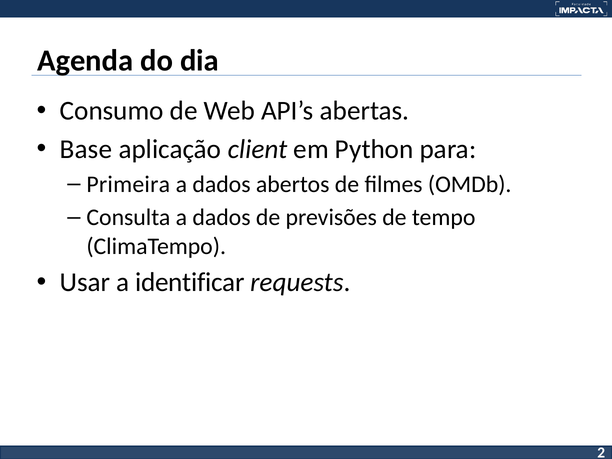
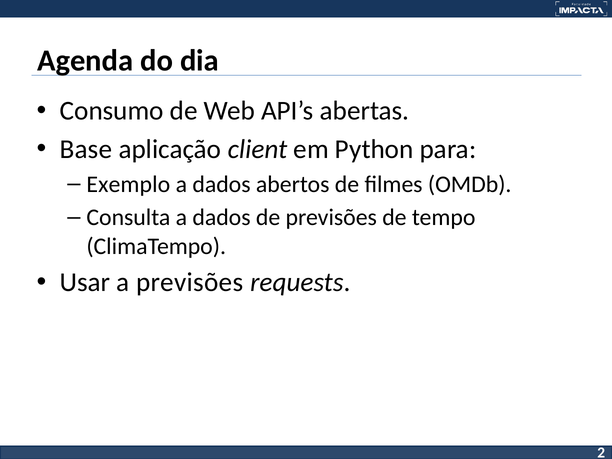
Primeira: Primeira -> Exemplo
a identificar: identificar -> previsões
